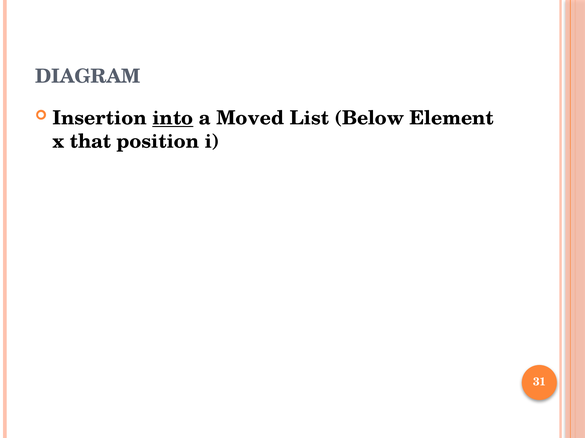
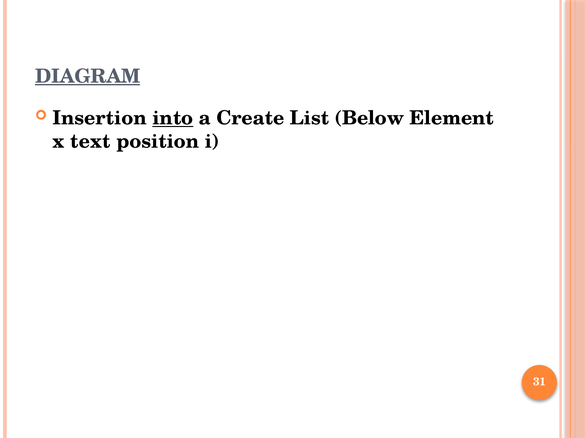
DIAGRAM underline: none -> present
Moved: Moved -> Create
that: that -> text
